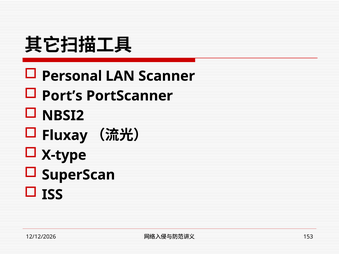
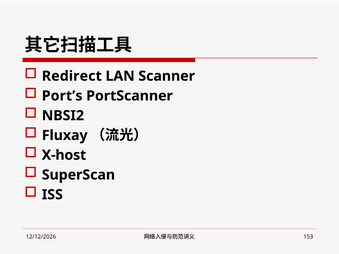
Personal: Personal -> Redirect
X-type: X-type -> X-host
